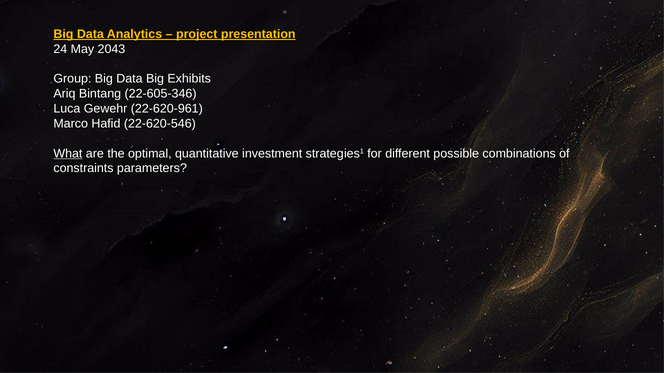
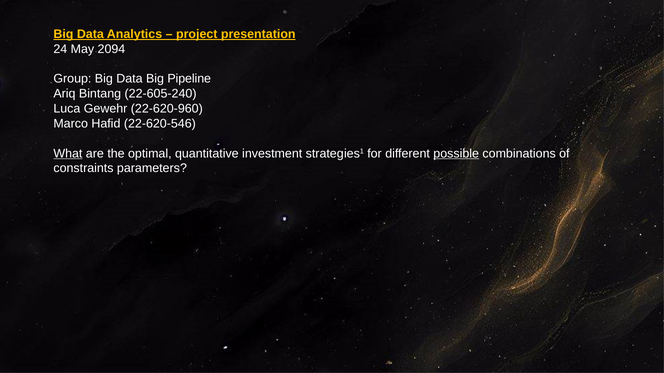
2043: 2043 -> 2094
Exhibits: Exhibits -> Pipeline
22-605-346: 22-605-346 -> 22-605-240
22-620-961: 22-620-961 -> 22-620-960
possible underline: none -> present
